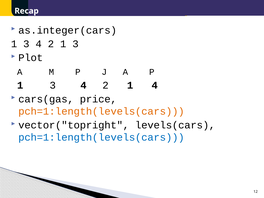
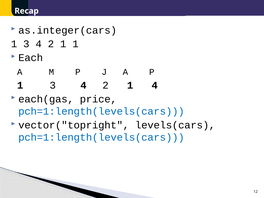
2 1 3: 3 -> 1
Plot: Plot -> Each
cars(gas: cars(gas -> each(gas
pch=1:length(levels(cars at (101, 111) colour: orange -> blue
